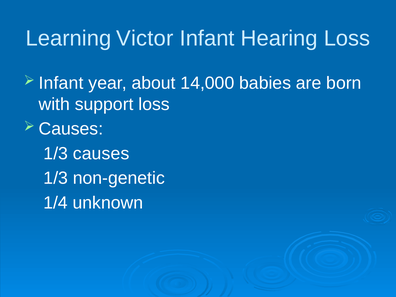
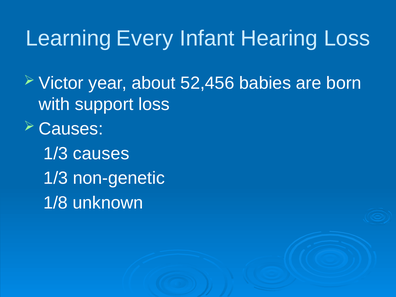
Victor: Victor -> Every
Infant at (61, 83): Infant -> Victor
14,000: 14,000 -> 52,456
1/4: 1/4 -> 1/8
